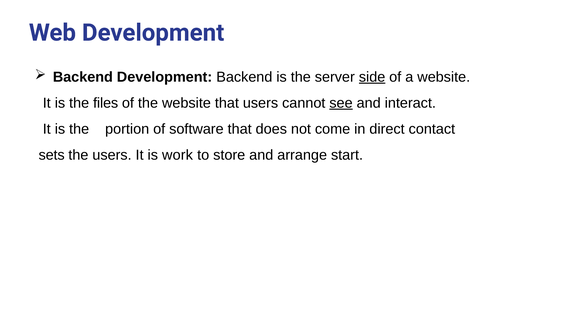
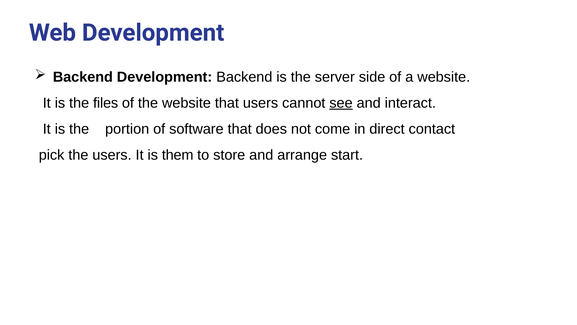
side underline: present -> none
sets: sets -> pick
work: work -> them
